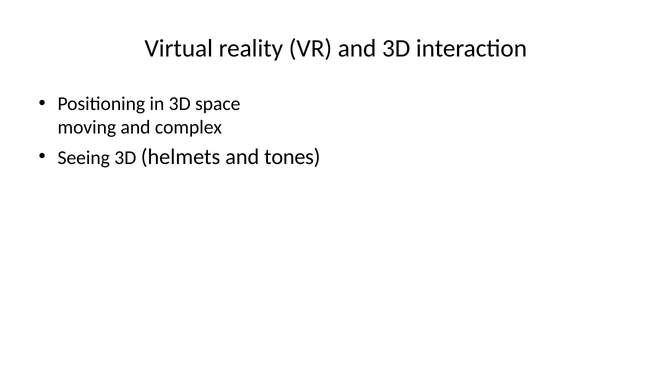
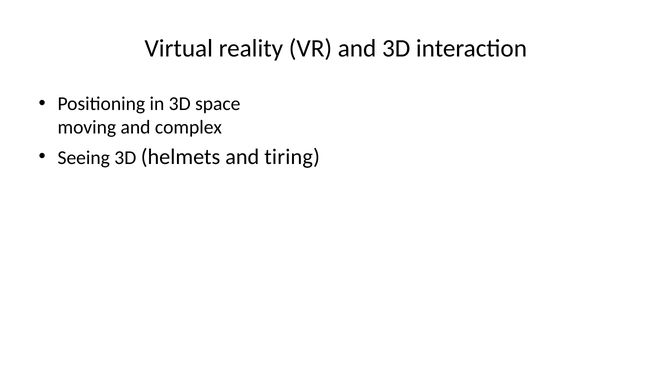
tones: tones -> tiring
